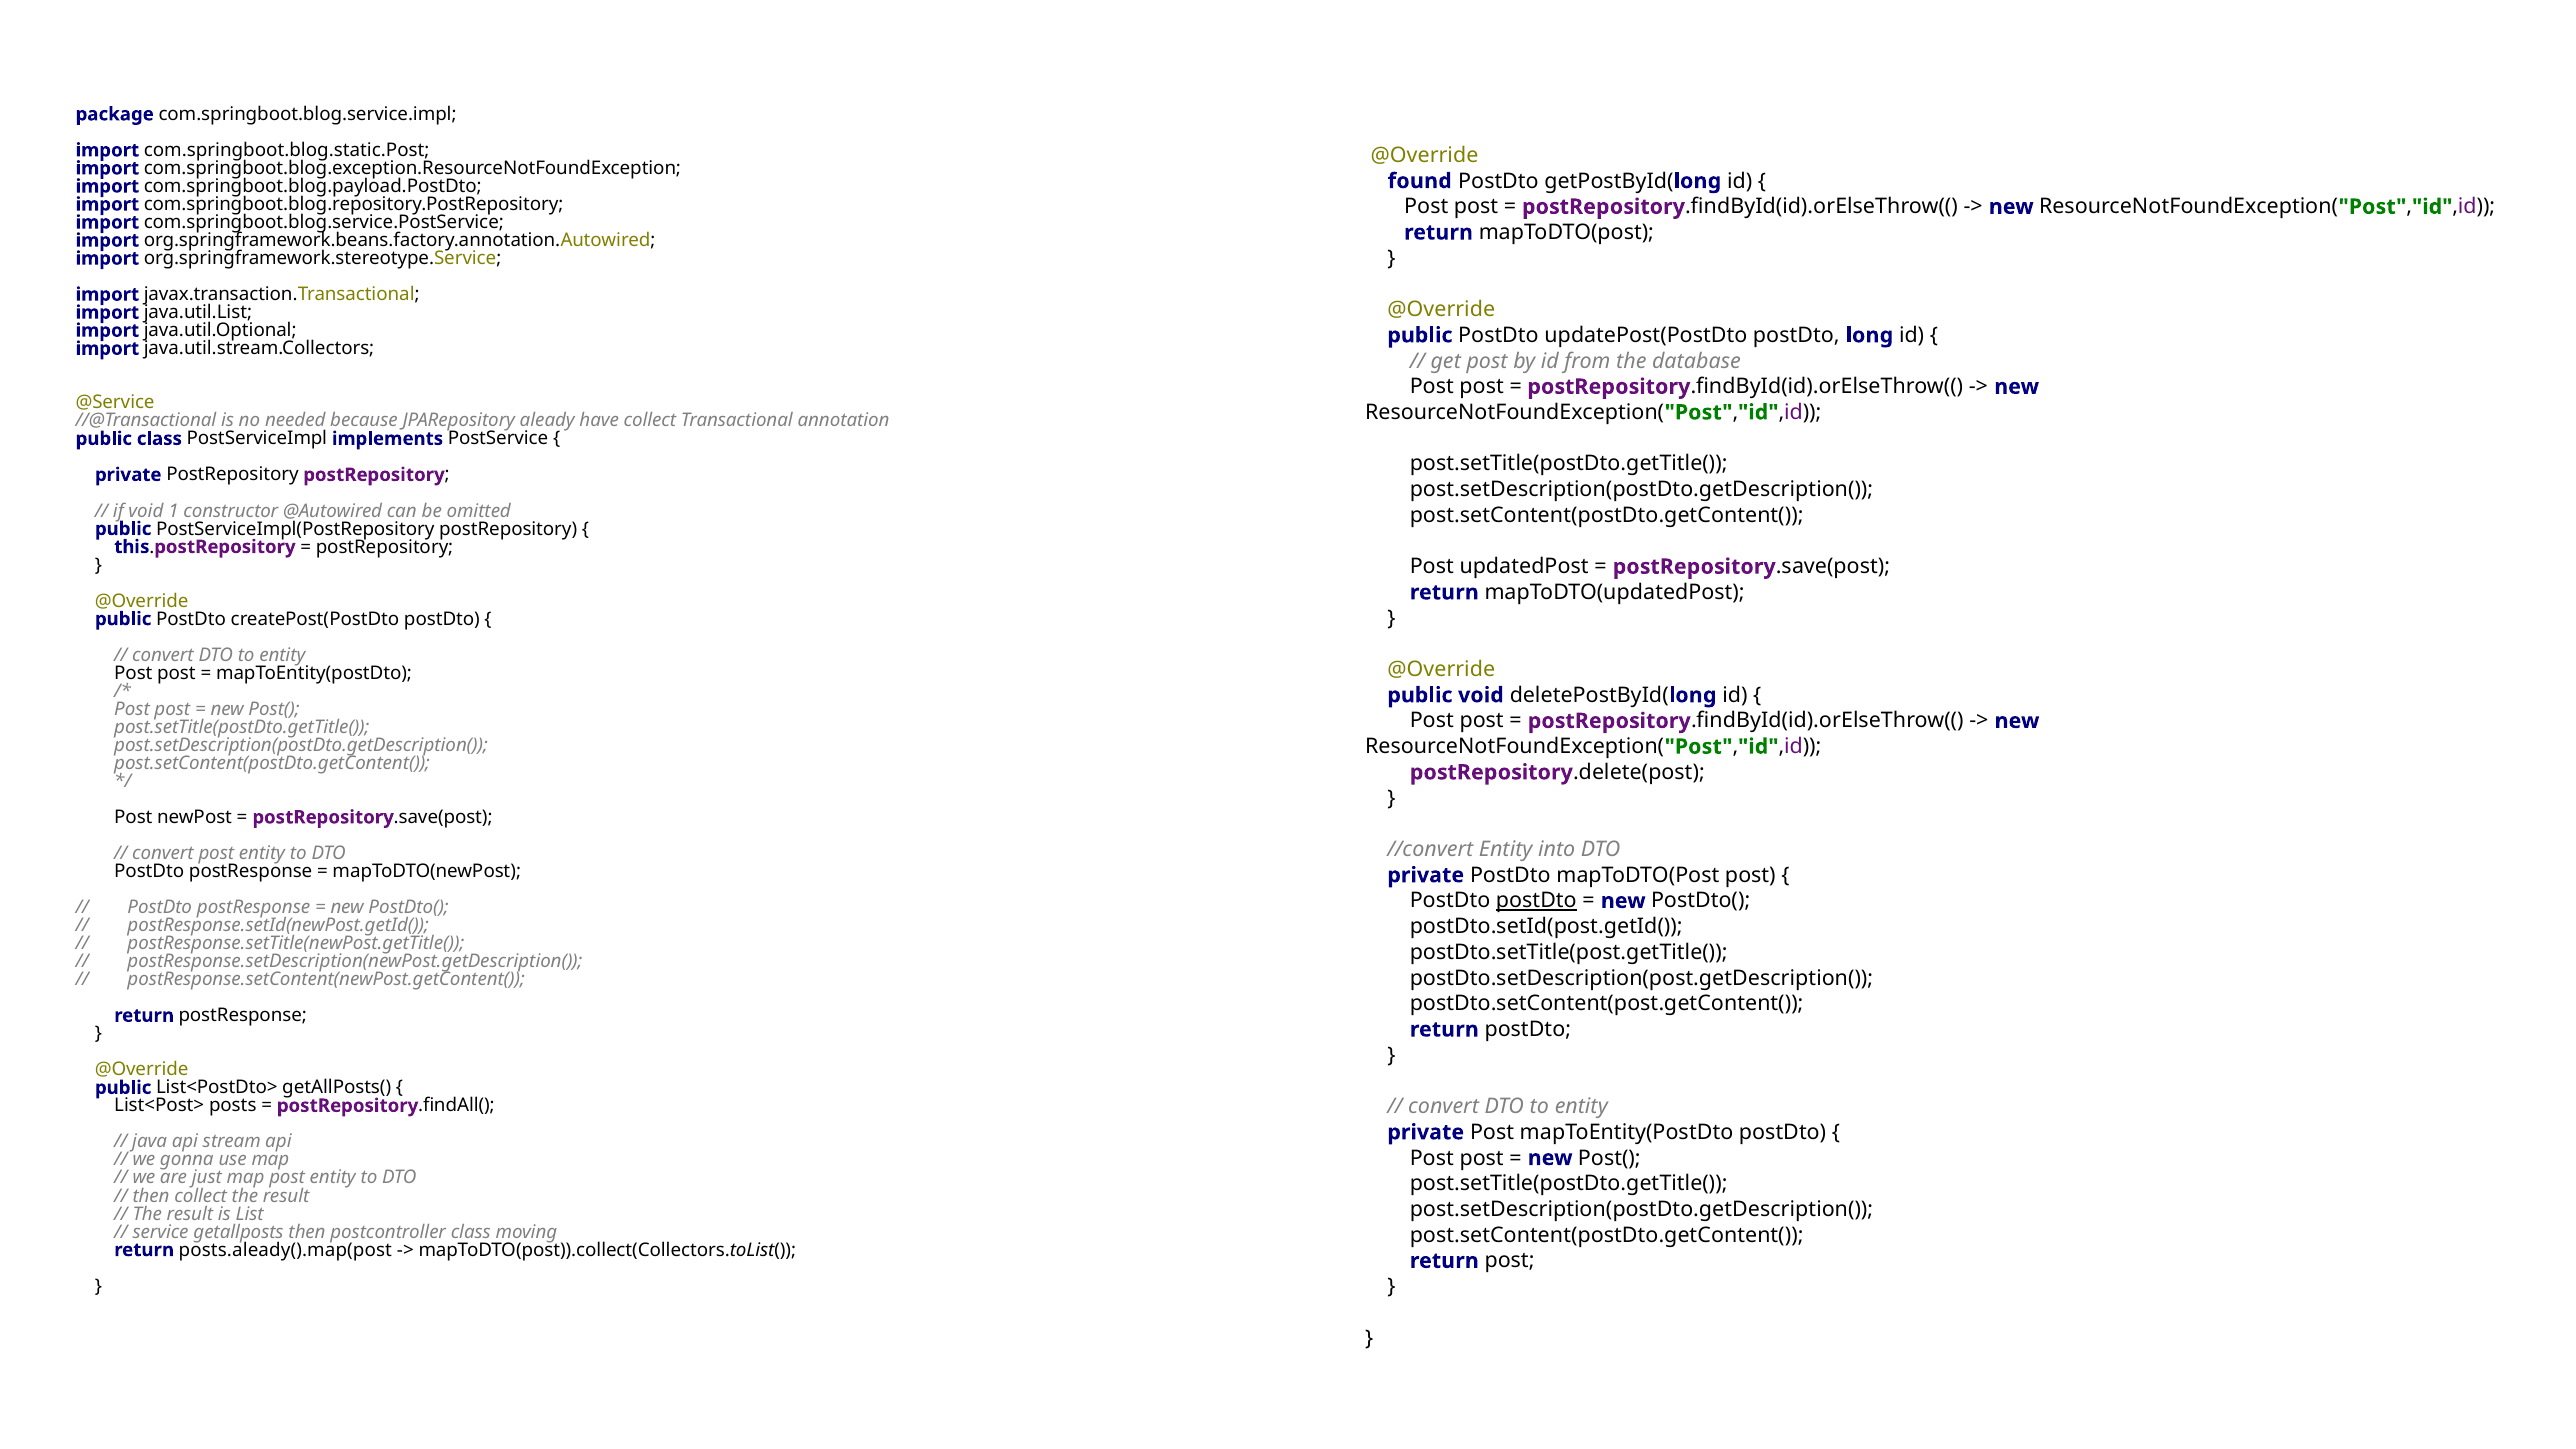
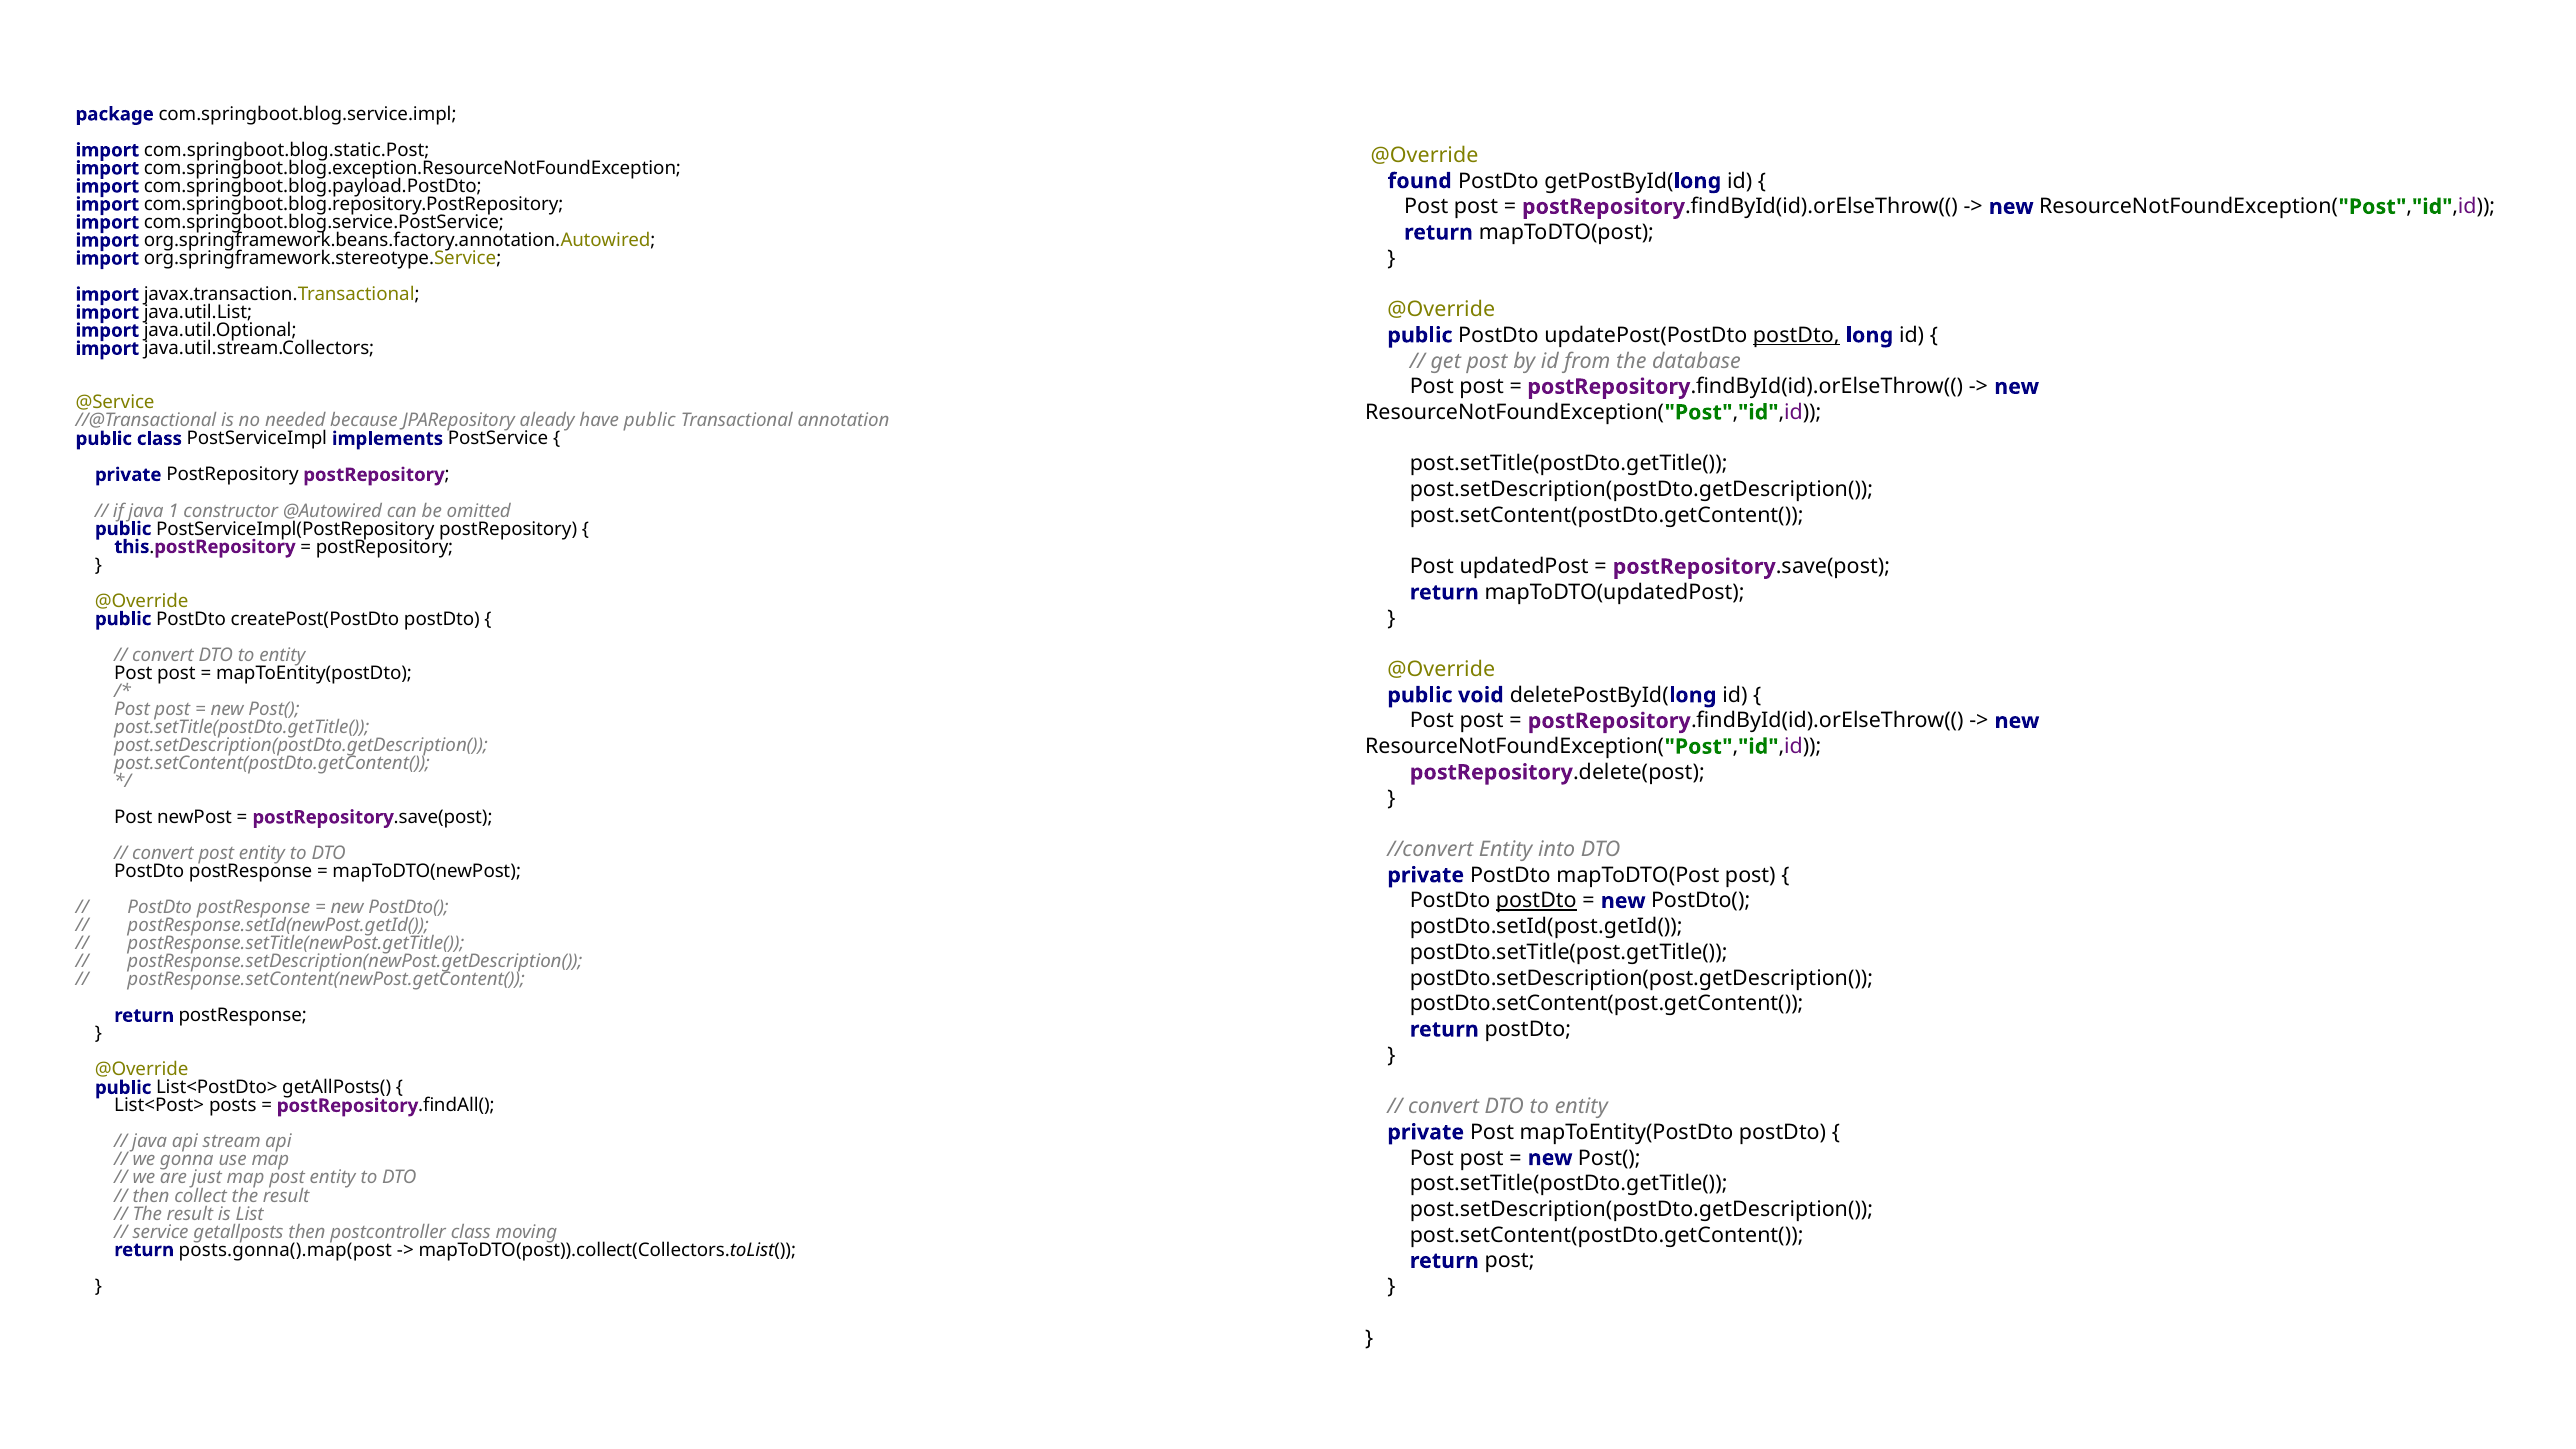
postDto at (1796, 335) underline: none -> present
have collect: collect -> public
if void: void -> java
posts.aleady().map(post: posts.aleady().map(post -> posts.gonna().map(post
